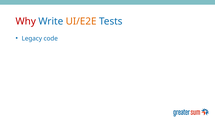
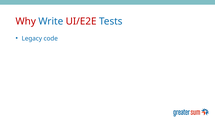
UI/E2E colour: orange -> red
